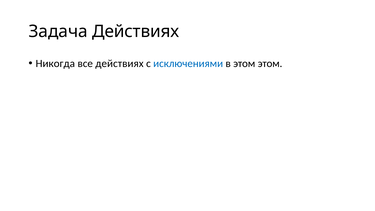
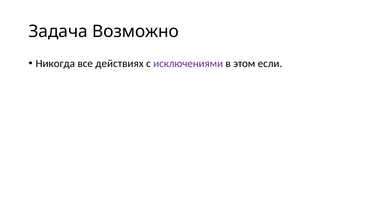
Задача Действиях: Действиях -> Возможно
исключениями colour: blue -> purple
этом этом: этом -> если
